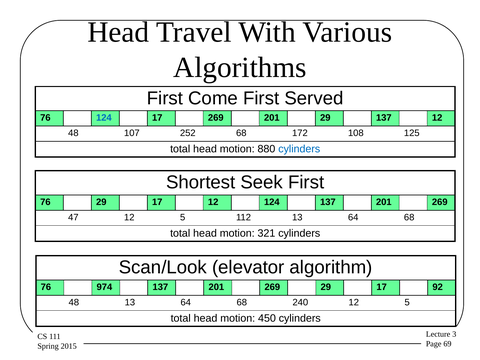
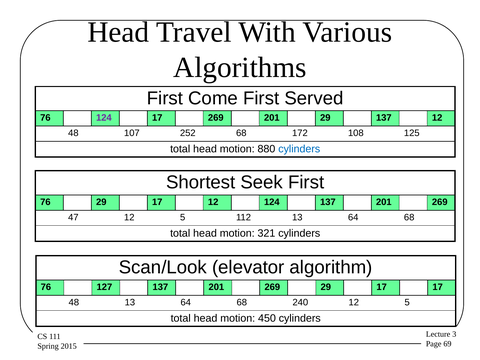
124 at (104, 118) colour: blue -> purple
974: 974 -> 127
17 92: 92 -> 17
